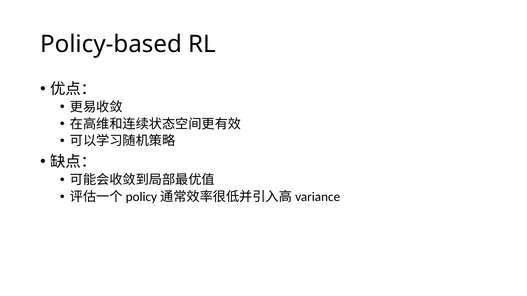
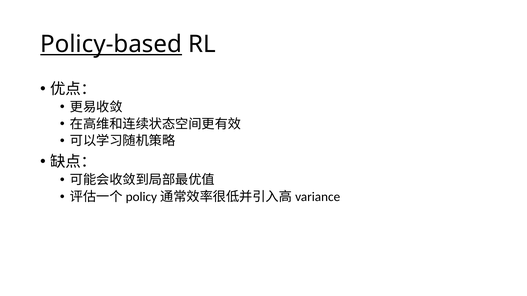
Policy-based underline: none -> present
